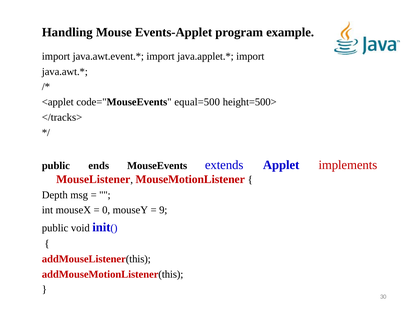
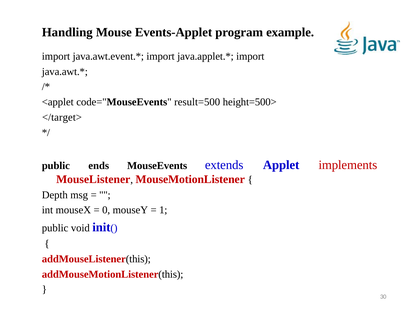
equal=500: equal=500 -> result=500
</tracks>: </tracks> -> </target>
9: 9 -> 1
